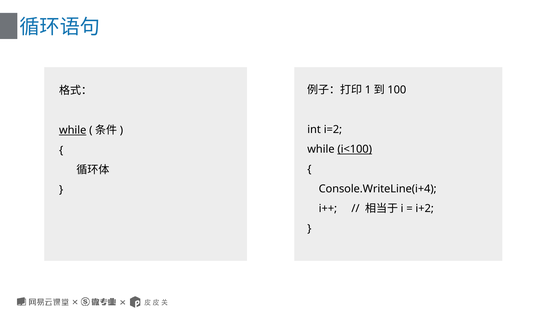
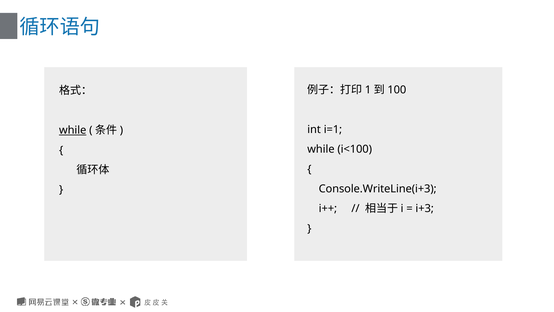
i=2: i=2 -> i=1
i<100 underline: present -> none
Console.WriteLine(i+4: Console.WriteLine(i+4 -> Console.WriteLine(i+3
i+2: i+2 -> i+3
